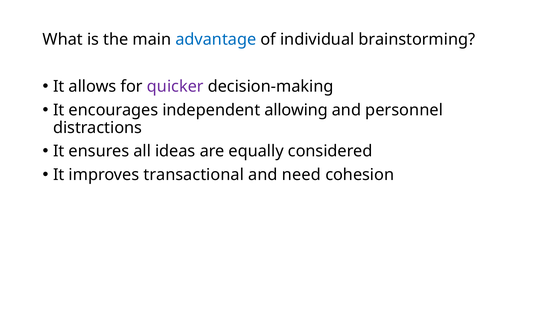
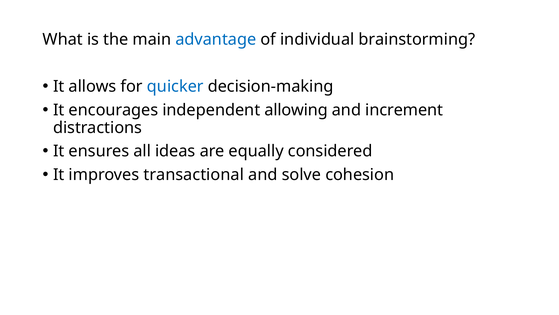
quicker colour: purple -> blue
personnel: personnel -> increment
need: need -> solve
